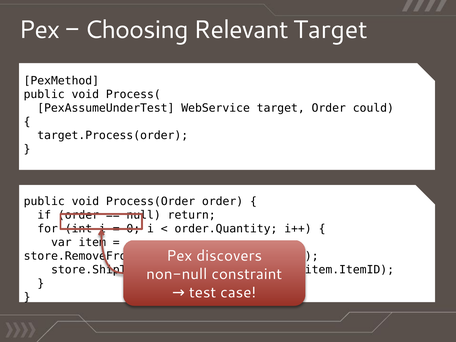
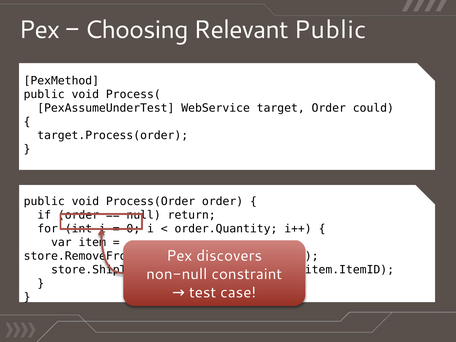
Relevant Target: Target -> Public
